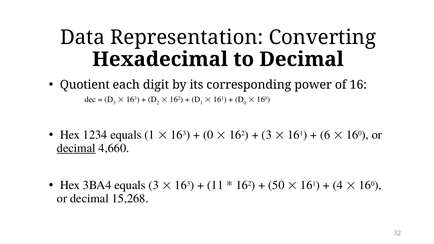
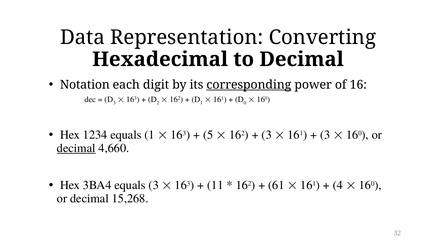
Quotient: Quotient -> Notation
corresponding underline: none -> present
0 at (208, 135): 0 -> 5
6 at (325, 135): 6 -> 3
50: 50 -> 61
